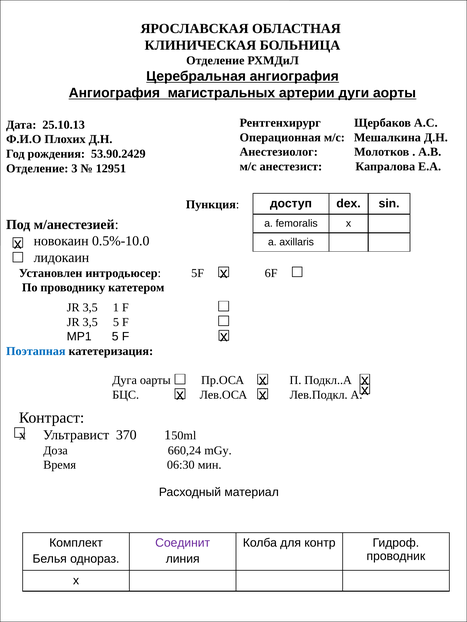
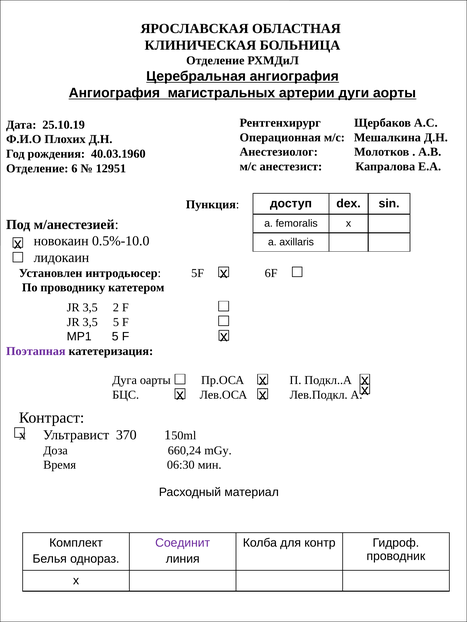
25.10.13: 25.10.13 -> 25.10.19
53.90.2429: 53.90.2429 -> 40.03.1960
3: 3 -> 6
1: 1 -> 2
Поэтапная colour: blue -> purple
